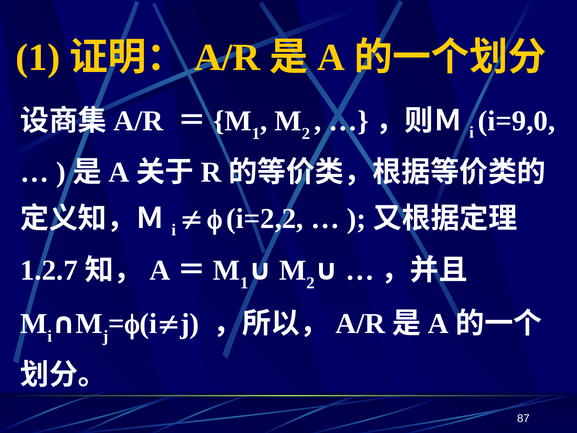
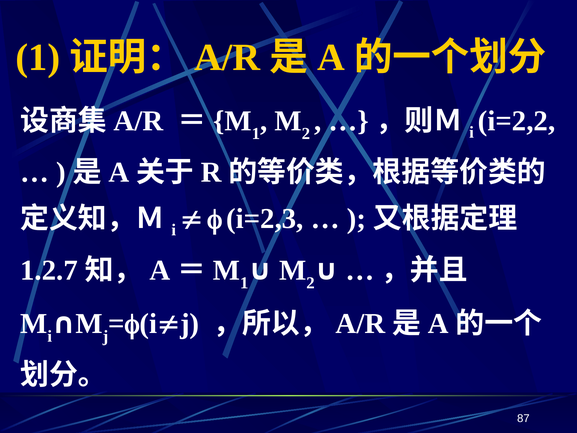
i=9,0: i=9,0 -> i=2,2
i=2,2: i=2,2 -> i=2,3
